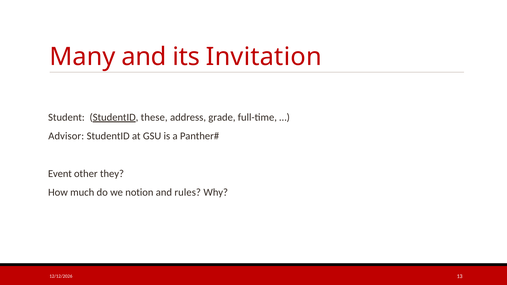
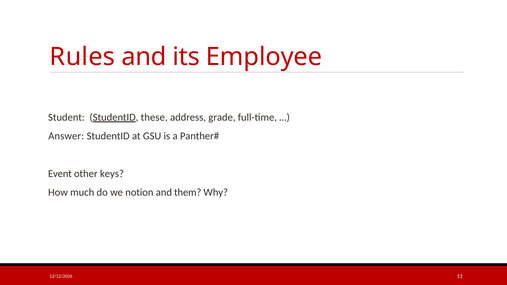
Many: Many -> Rules
Invitation: Invitation -> Employee
Advisor: Advisor -> Answer
they: they -> keys
rules: rules -> them
